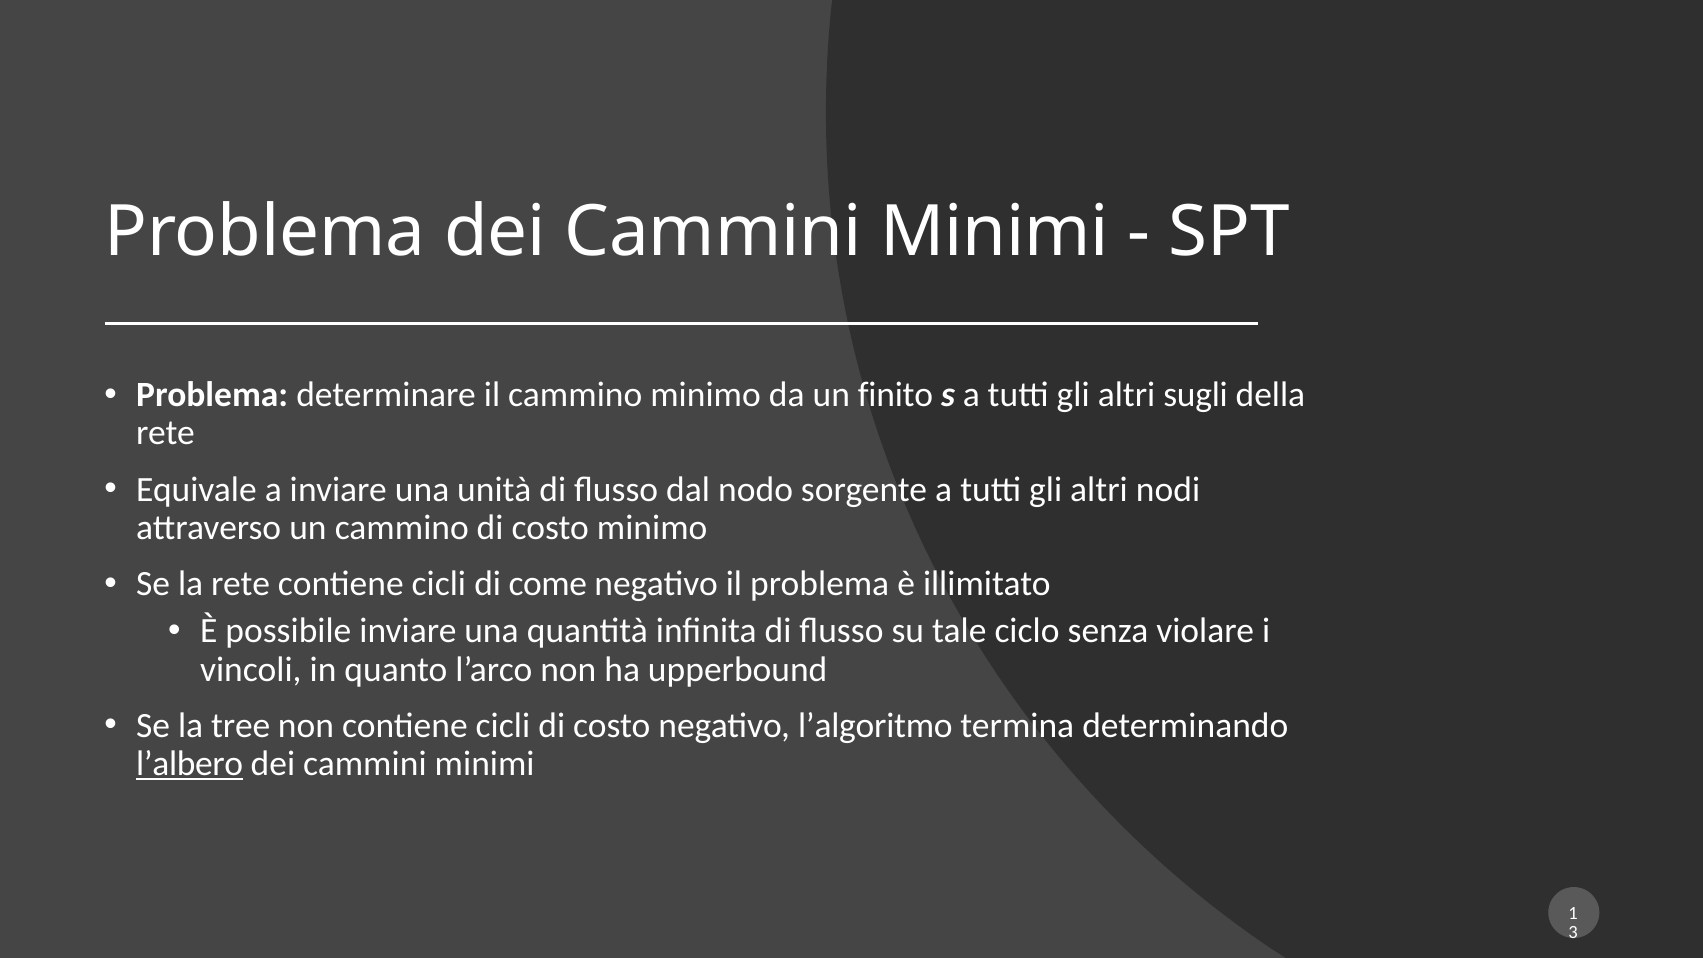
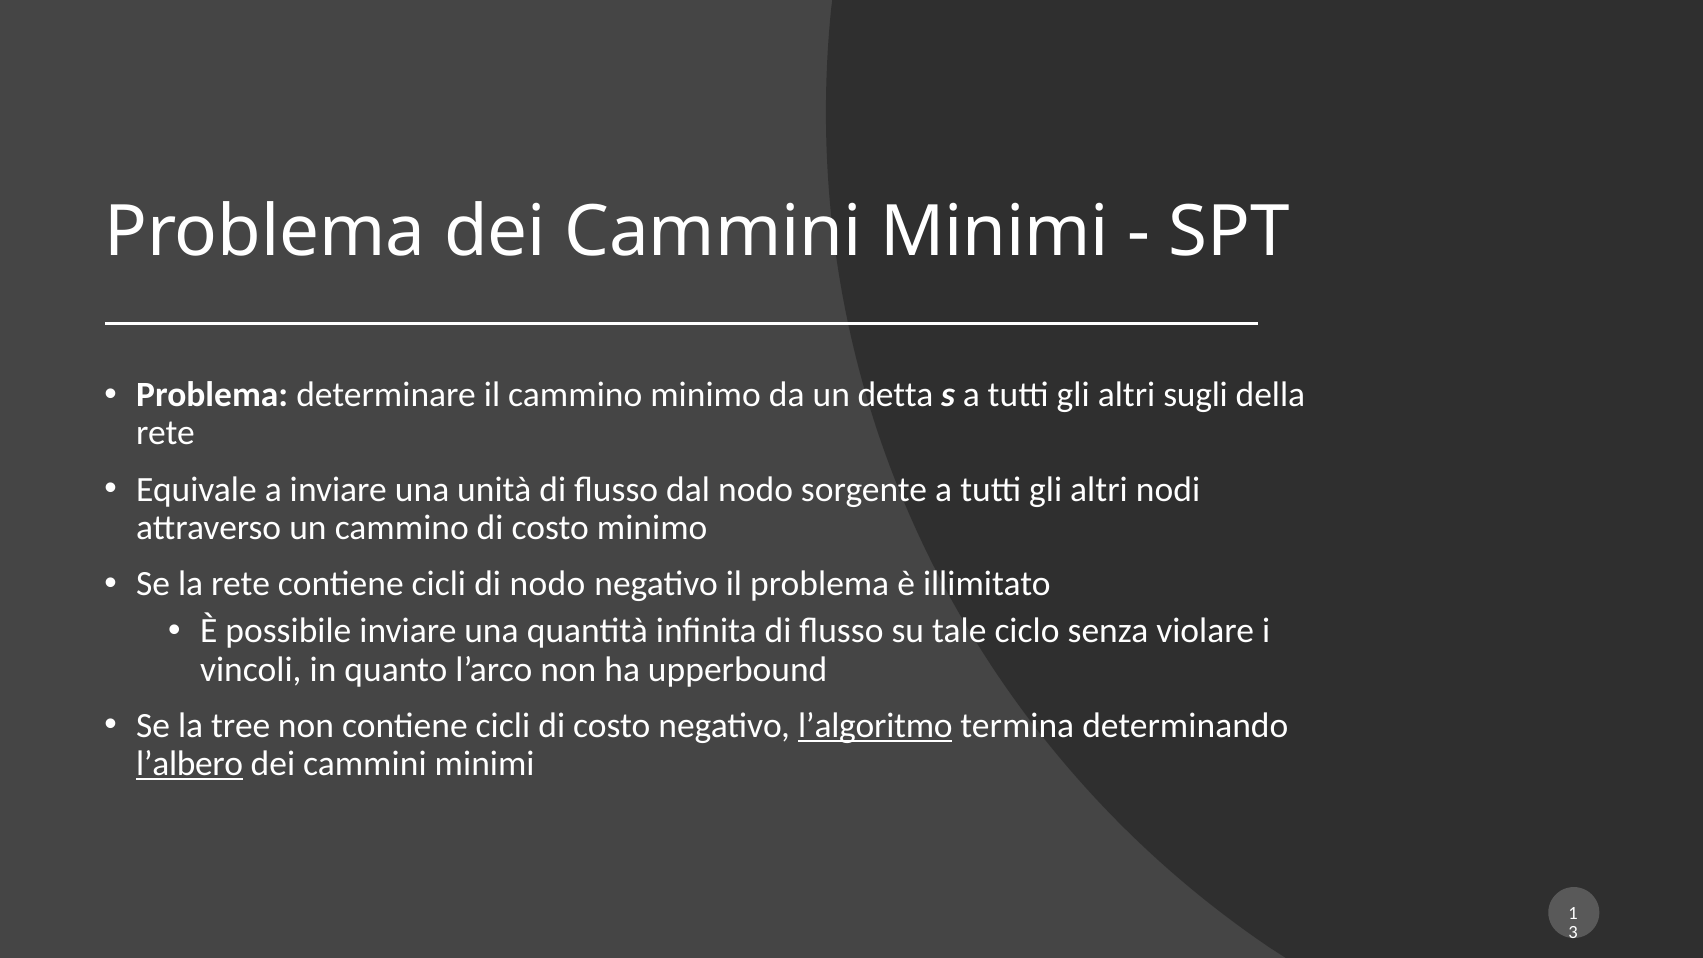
finito: finito -> detta
di come: come -> nodo
l’algoritmo underline: none -> present
